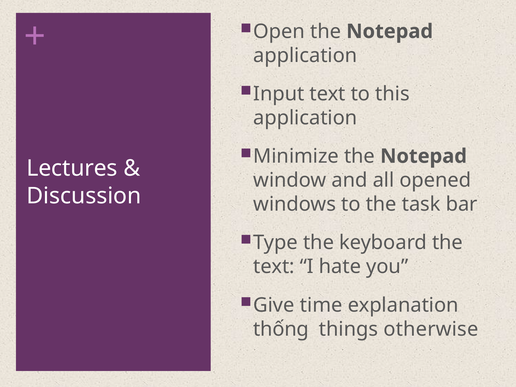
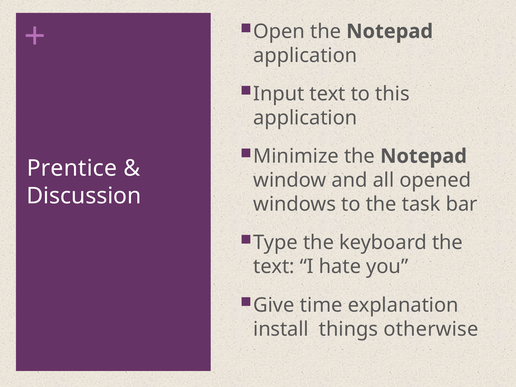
Lectures: Lectures -> Prentice
thống: thống -> install
